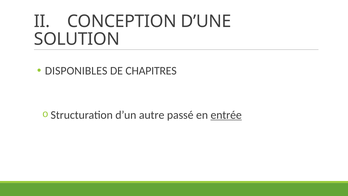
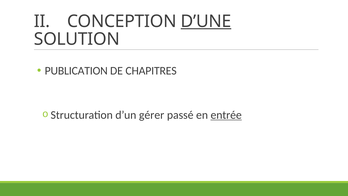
D’UNE underline: none -> present
DISPONIBLES: DISPONIBLES -> PUBLICATION
autre: autre -> gérer
